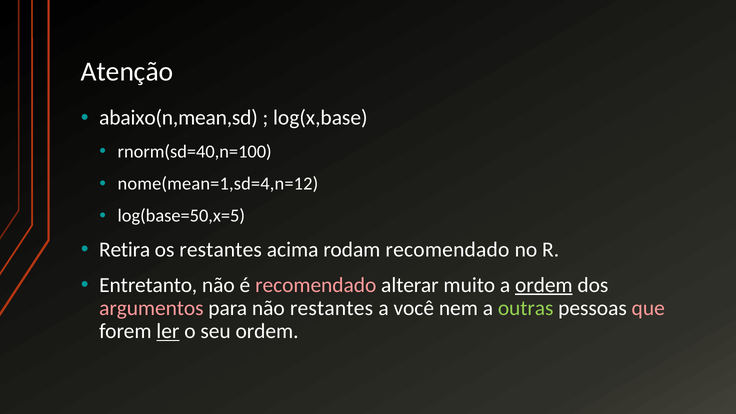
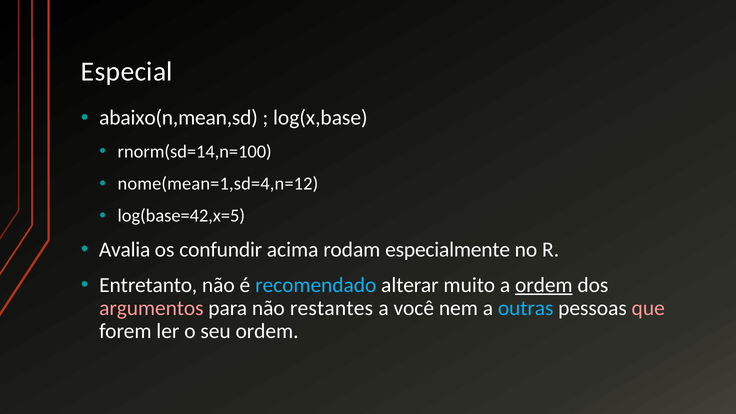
Atenção: Atenção -> Especial
rnorm(sd=40,n=100: rnorm(sd=40,n=100 -> rnorm(sd=14,n=100
log(base=50,x=5: log(base=50,x=5 -> log(base=42,x=5
Retira: Retira -> Avalia
os restantes: restantes -> confundir
rodam recomendado: recomendado -> especialmente
recomendado at (316, 285) colour: pink -> light blue
outras colour: light green -> light blue
ler underline: present -> none
